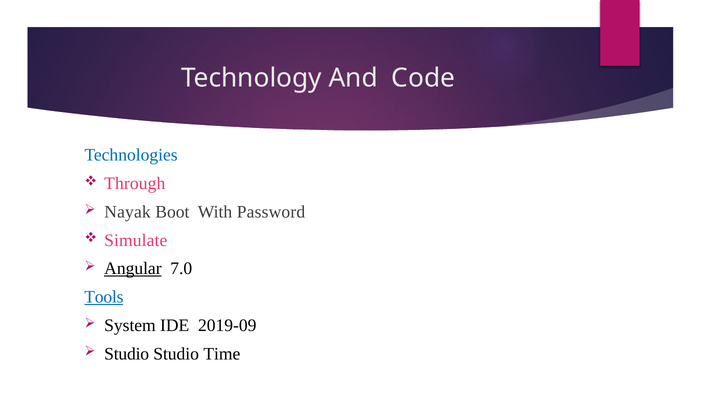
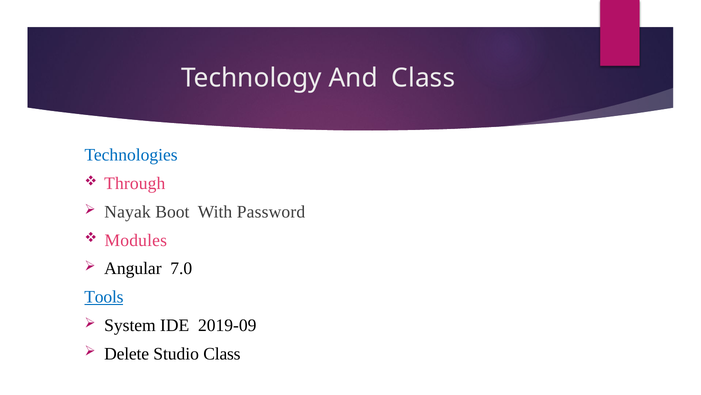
And Code: Code -> Class
Simulate: Simulate -> Modules
Angular underline: present -> none
Studio at (127, 353): Studio -> Delete
Studio Time: Time -> Class
